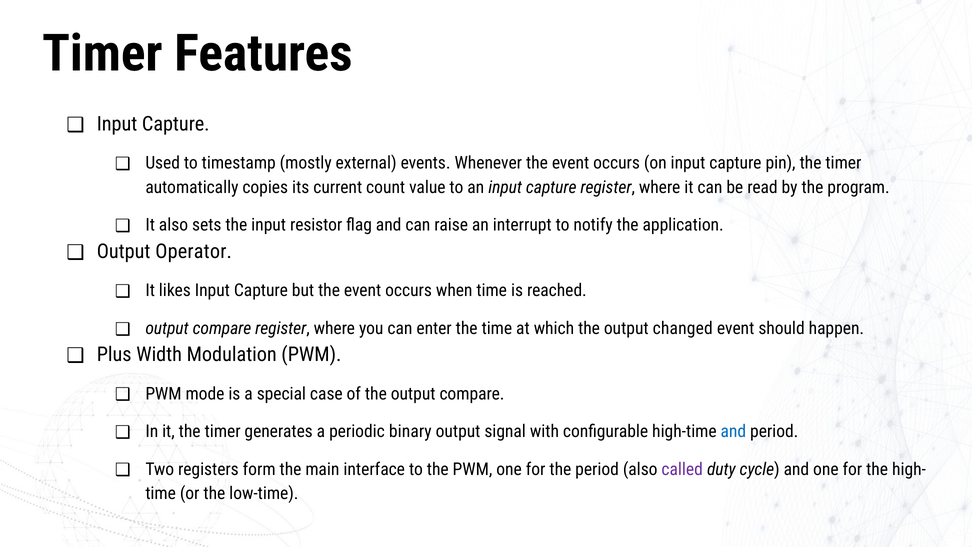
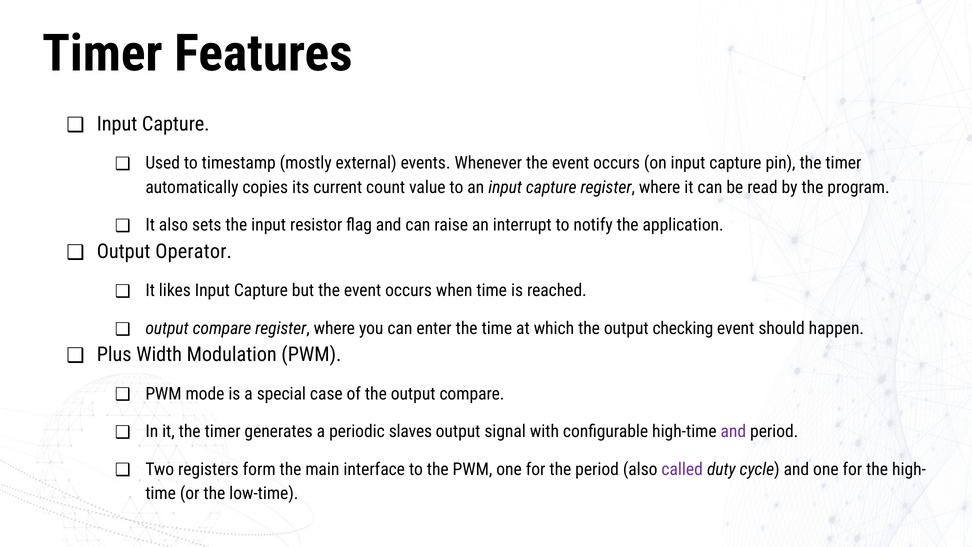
changed: changed -> checking
binary: binary -> slaves
and at (733, 431) colour: blue -> purple
